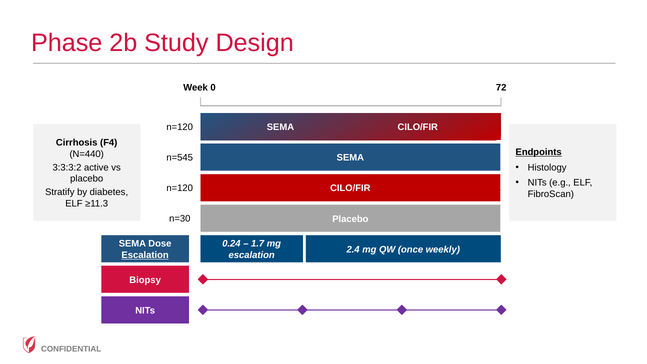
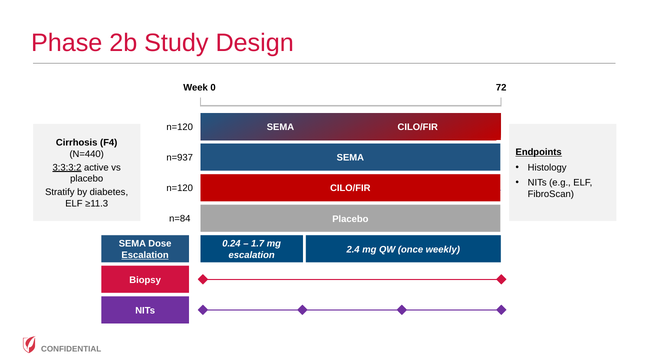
n=545: n=545 -> n=937
3:3:3:2 underline: none -> present
n=30: n=30 -> n=84
